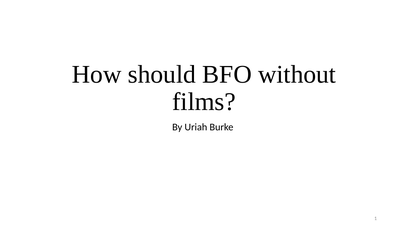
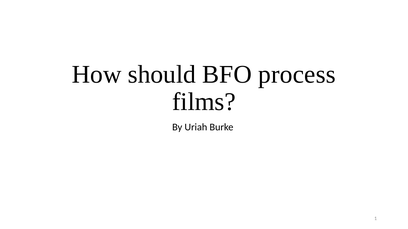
without: without -> process
